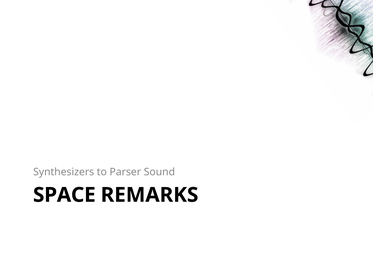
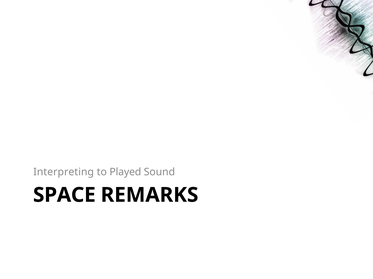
Synthesizers: Synthesizers -> Interpreting
Parser: Parser -> Played
